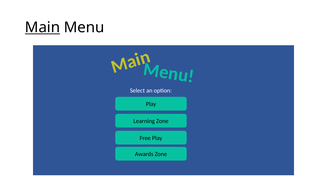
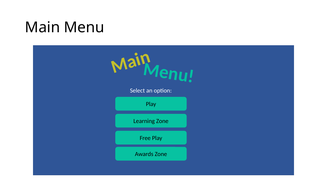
Main underline: present -> none
